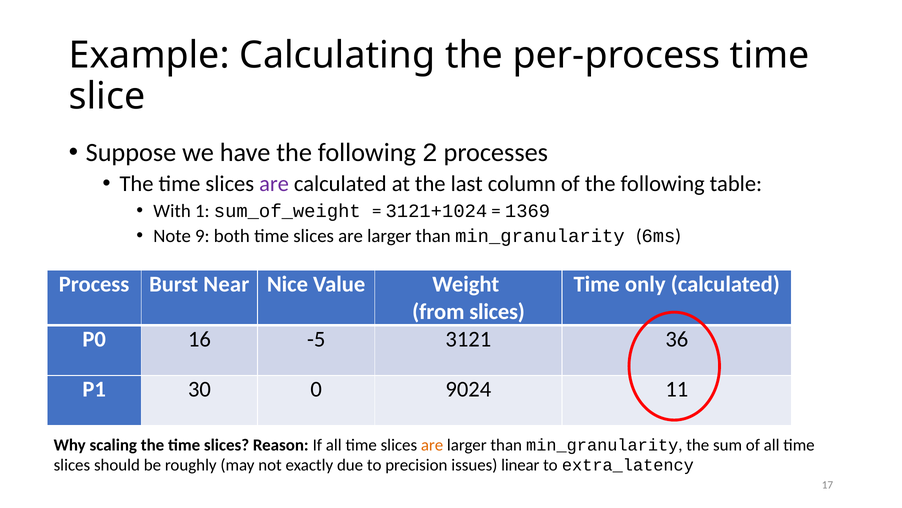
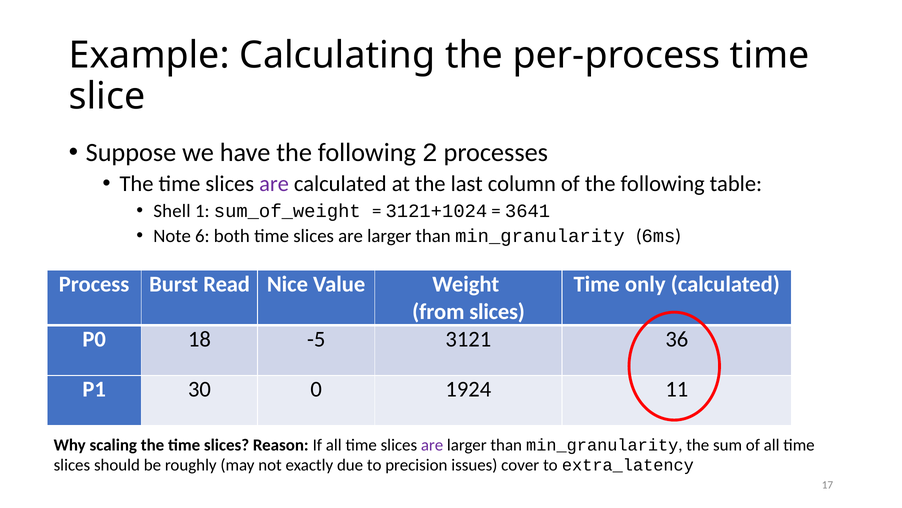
With: With -> Shell
1369: 1369 -> 3641
9: 9 -> 6
Near: Near -> Read
16: 16 -> 18
9024: 9024 -> 1924
are at (432, 444) colour: orange -> purple
linear: linear -> cover
